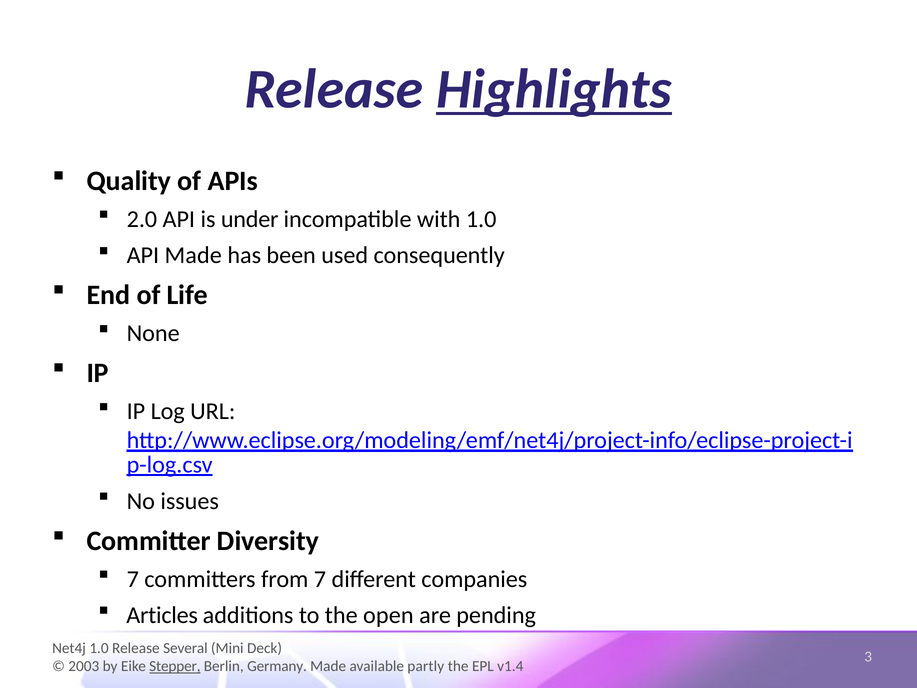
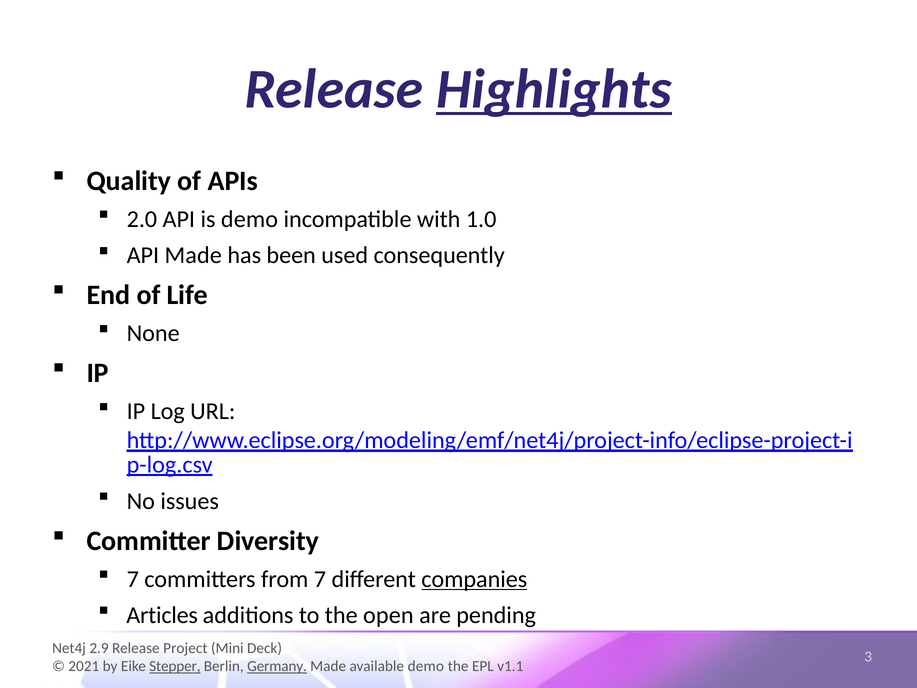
is under: under -> demo
companies underline: none -> present
Net4j 1.0: 1.0 -> 2.9
Several: Several -> Project
2003: 2003 -> 2021
Germany underline: none -> present
available partly: partly -> demo
v1.4: v1.4 -> v1.1
